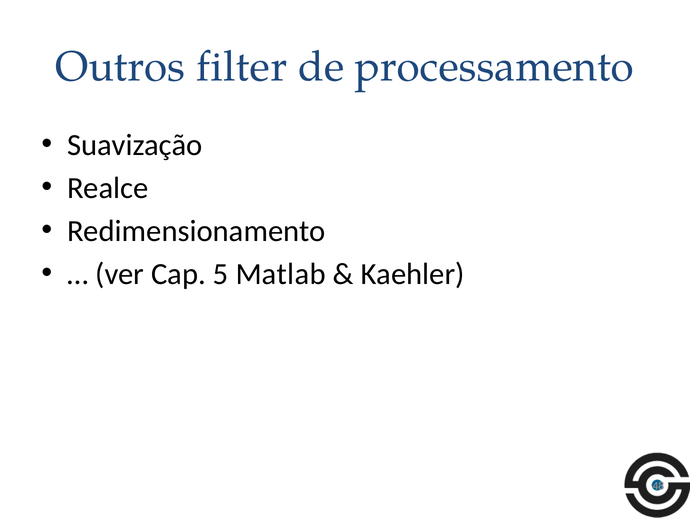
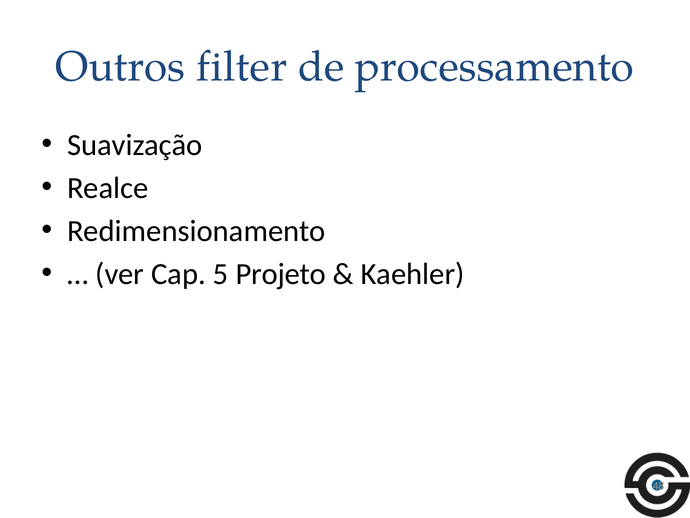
Matlab: Matlab -> Projeto
